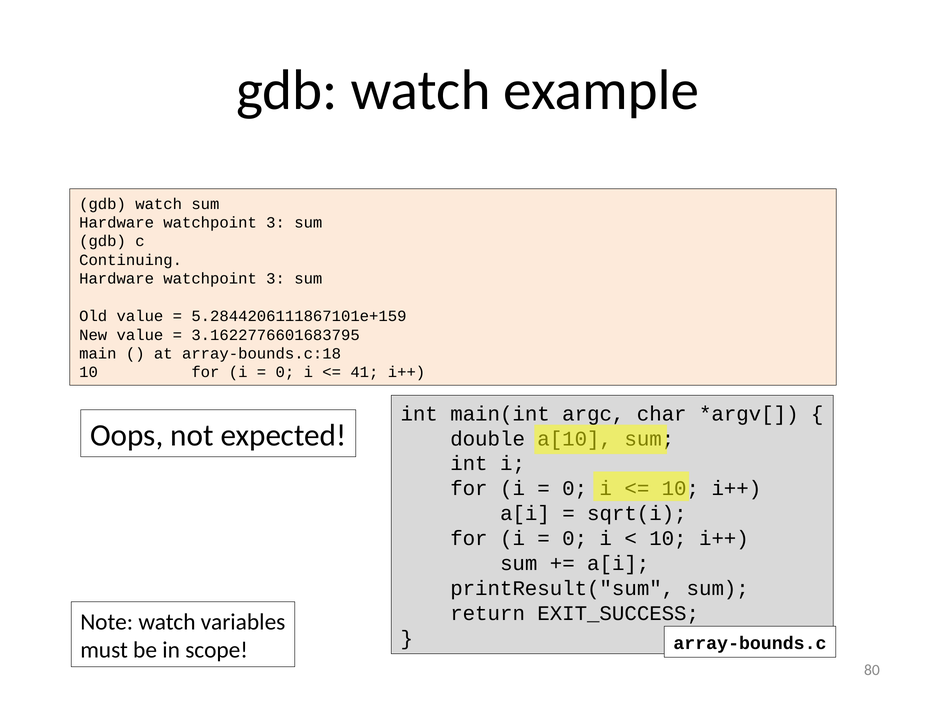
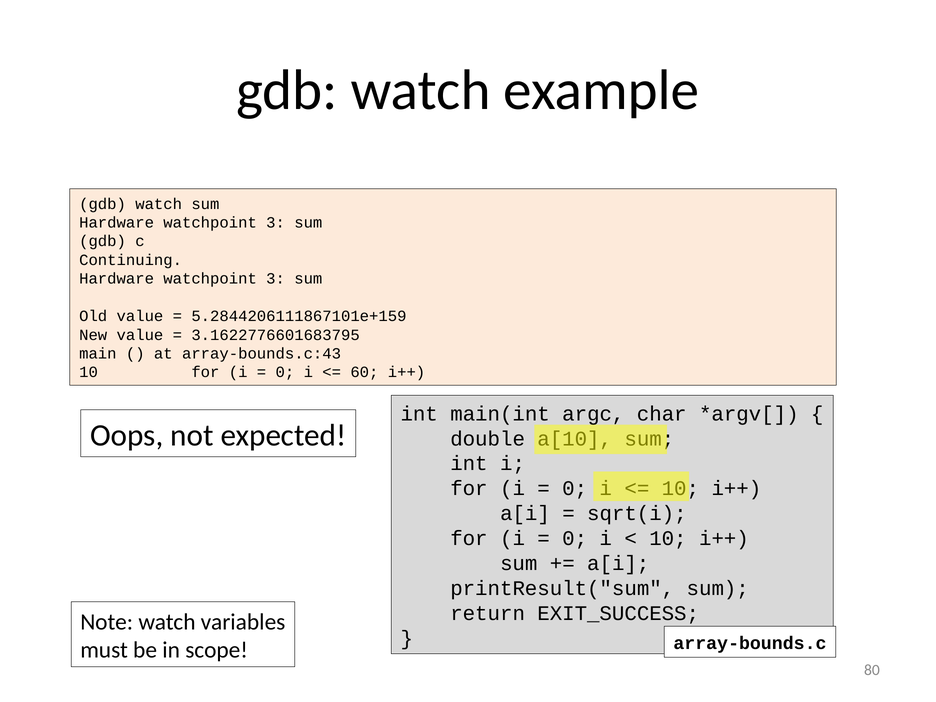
array-bounds.c:18: array-bounds.c:18 -> array-bounds.c:43
41: 41 -> 60
